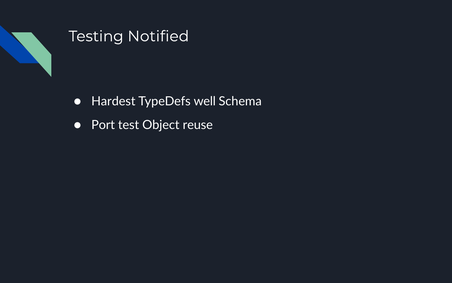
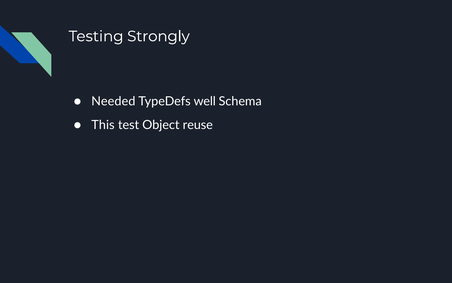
Notified: Notified -> Strongly
Hardest: Hardest -> Needed
Port: Port -> This
